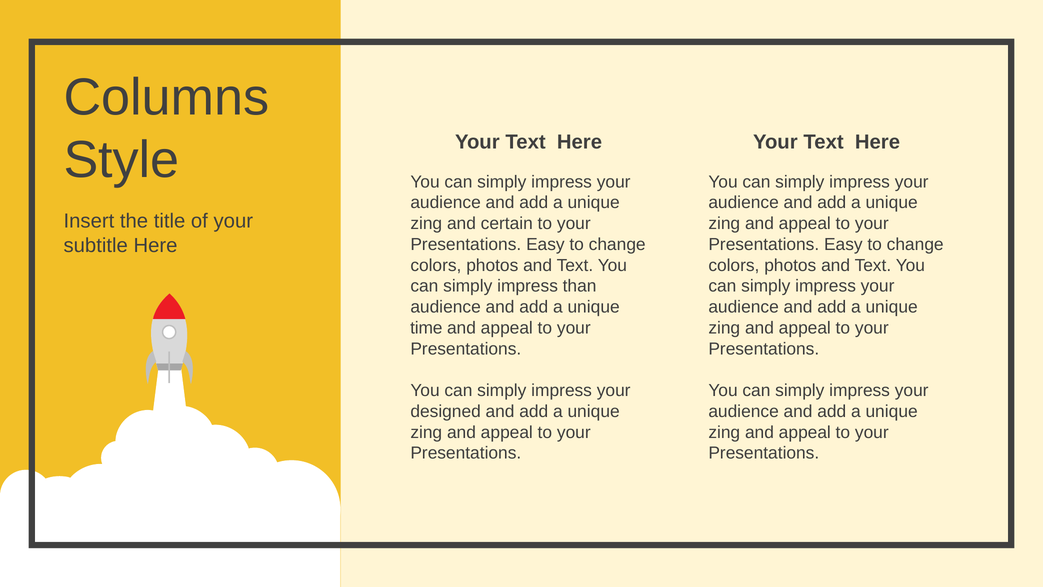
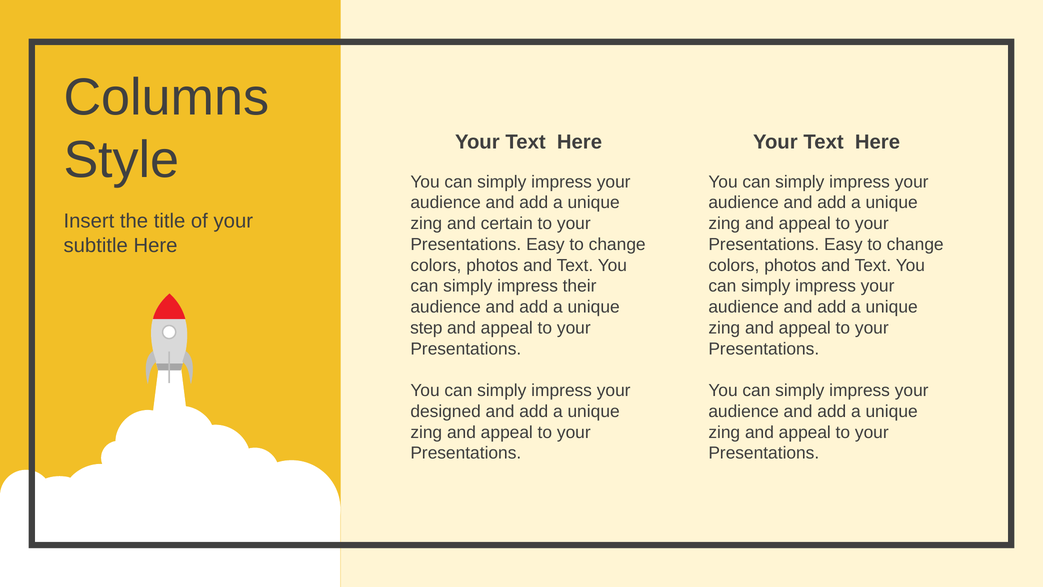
than: than -> their
time: time -> step
